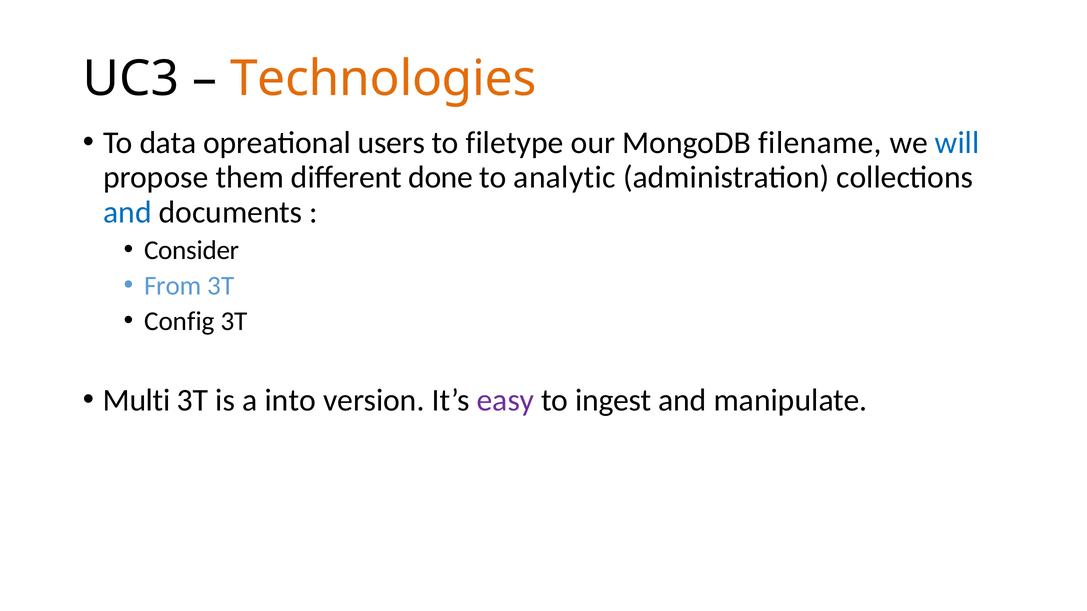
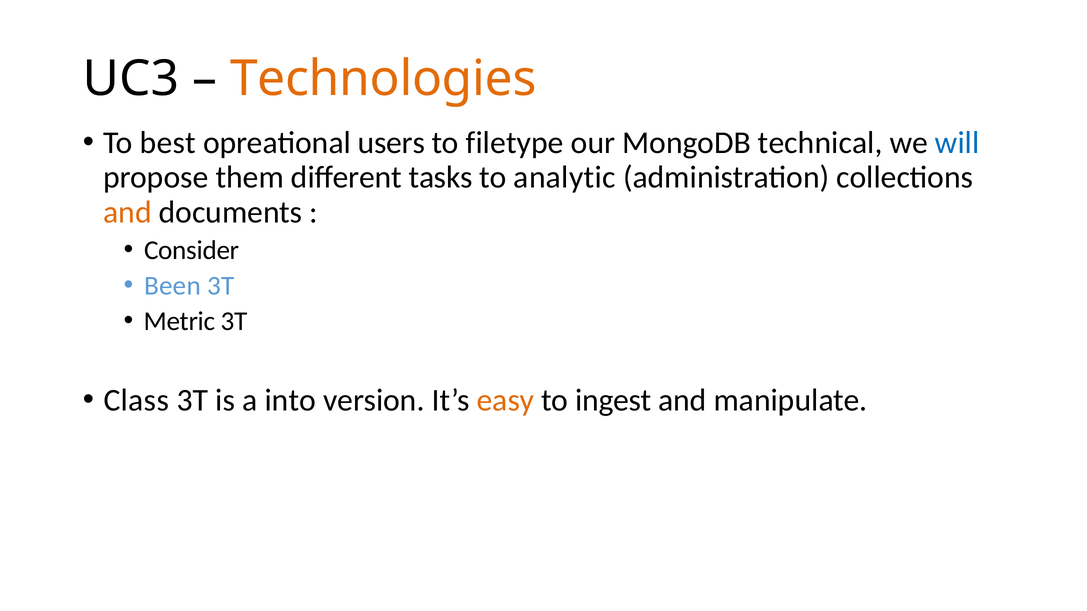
data: data -> best
filename: filename -> technical
done: done -> tasks
and at (127, 212) colour: blue -> orange
From: From -> Been
Config: Config -> Metric
Multi: Multi -> Class
easy colour: purple -> orange
